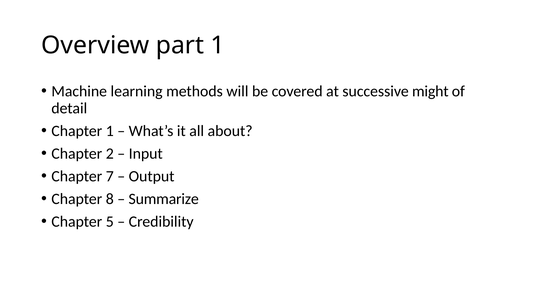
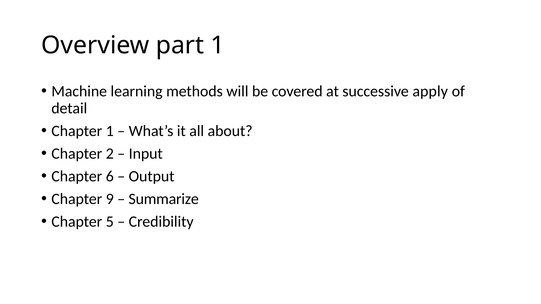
might: might -> apply
7: 7 -> 6
8: 8 -> 9
